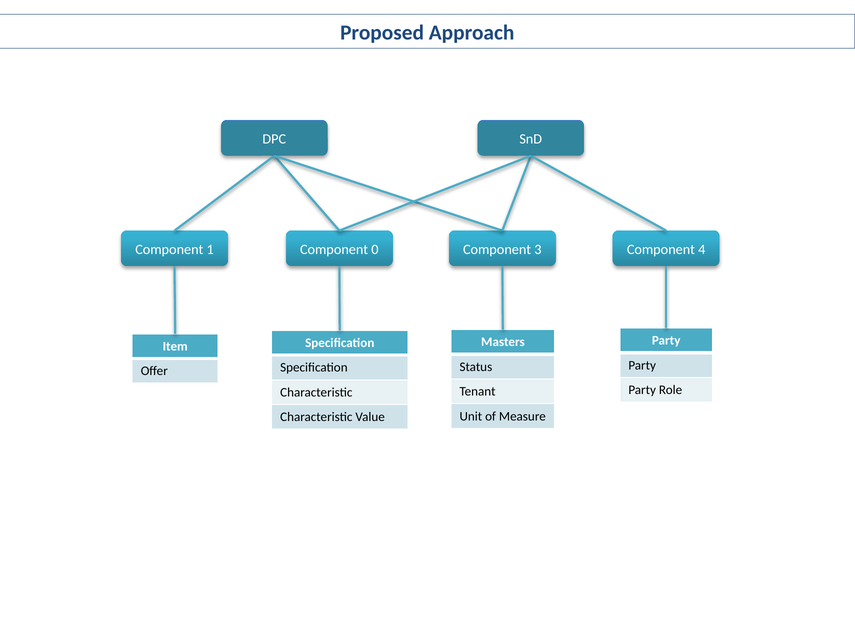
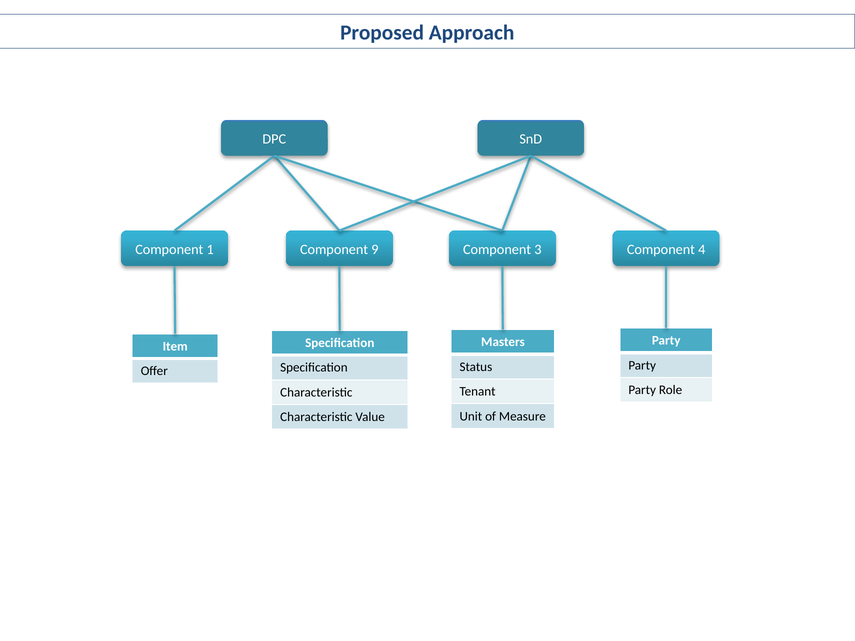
0: 0 -> 9
